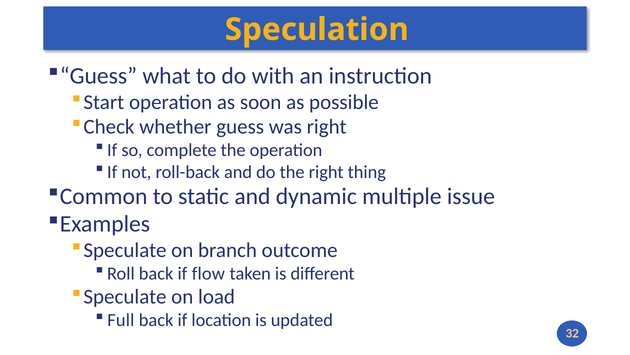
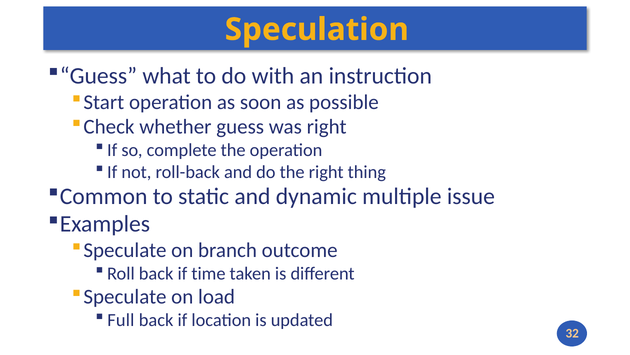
flow: flow -> time
